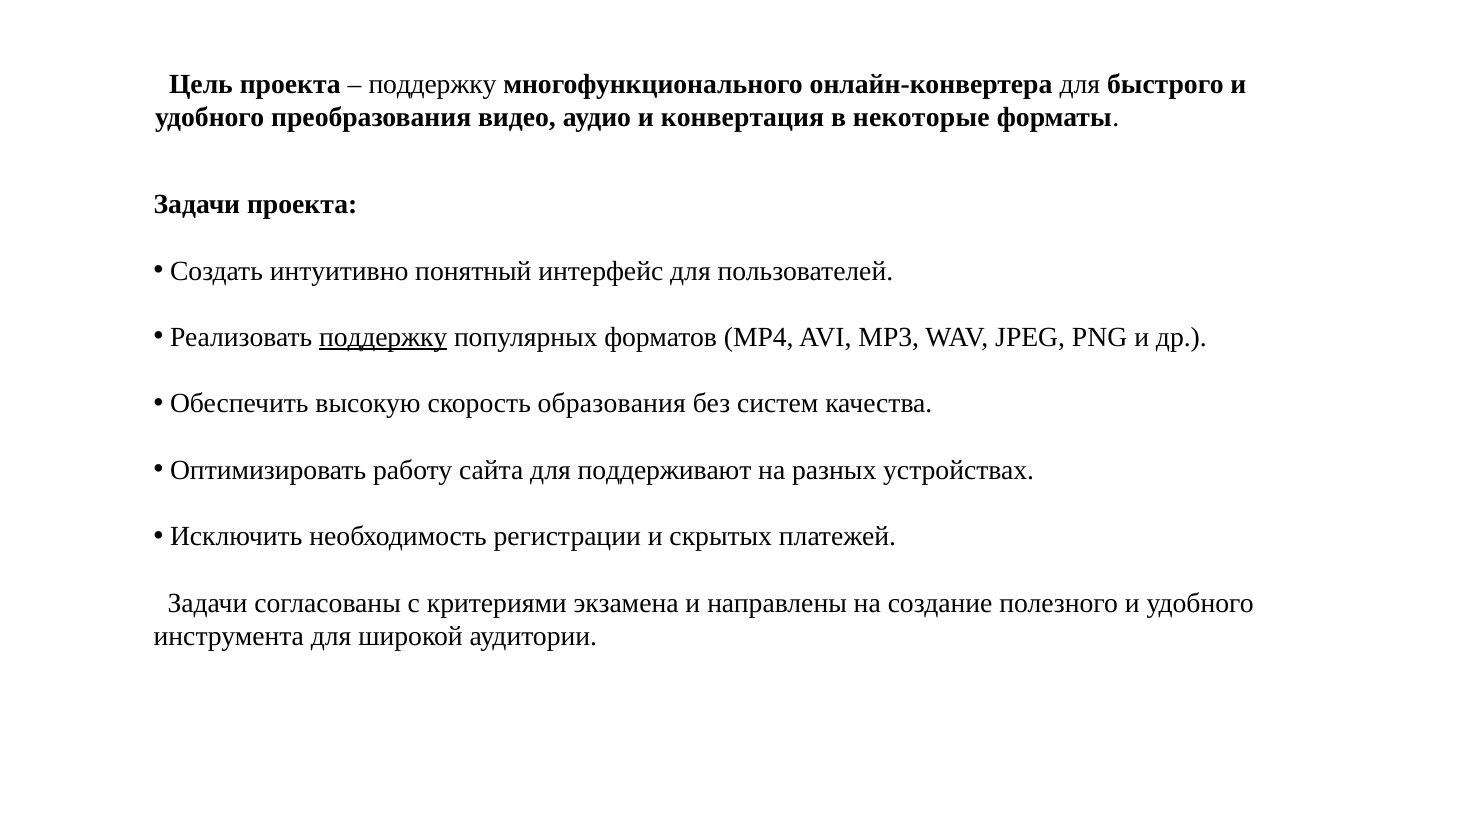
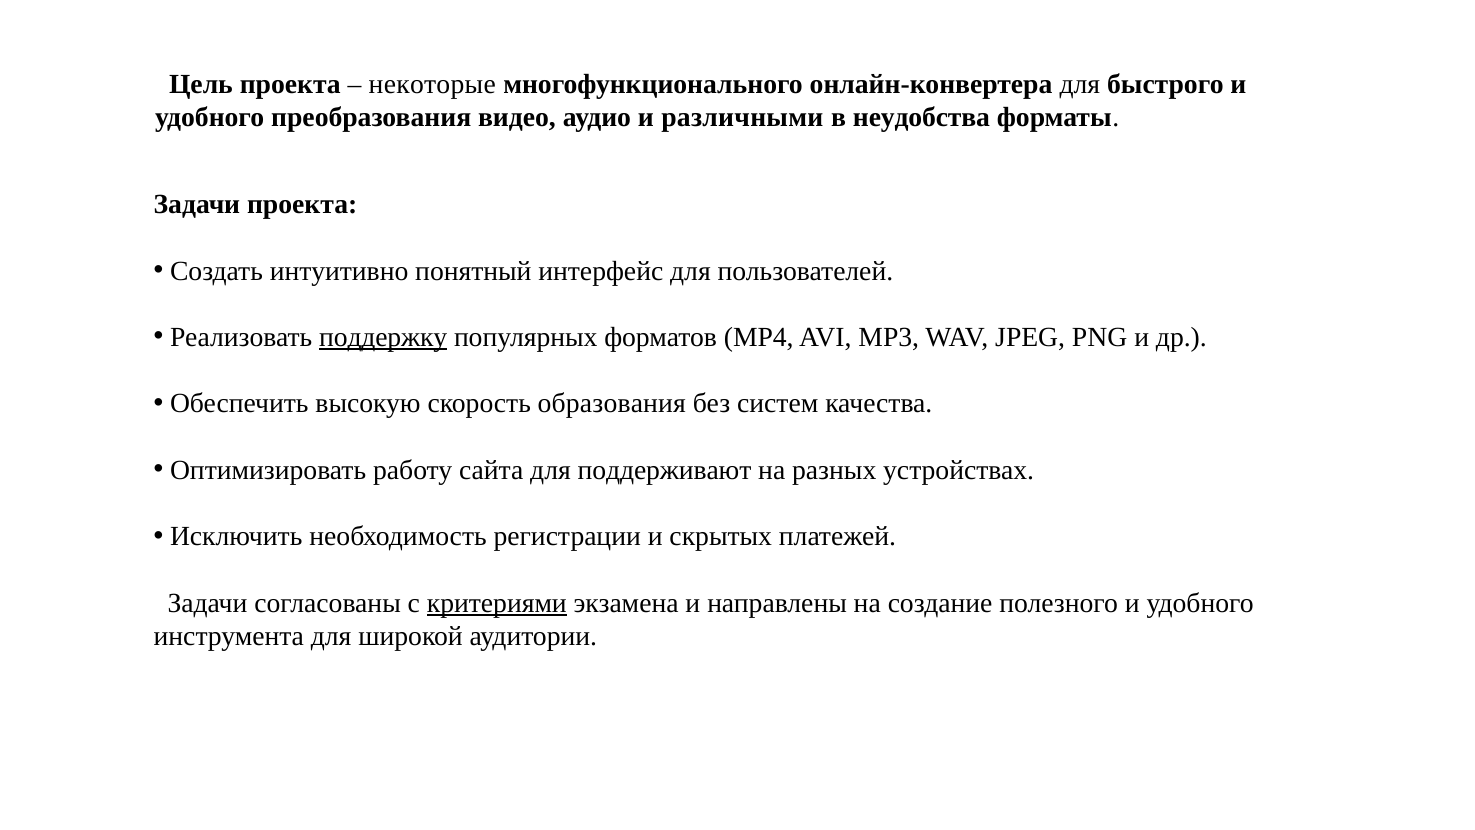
поддержку at (432, 85): поддержку -> некоторые
конвертация: конвертация -> различными
некоторые: некоторые -> неудобства
критериями underline: none -> present
